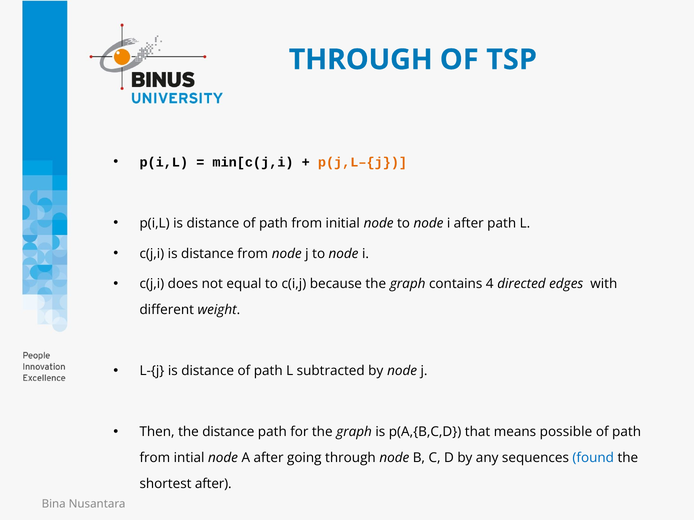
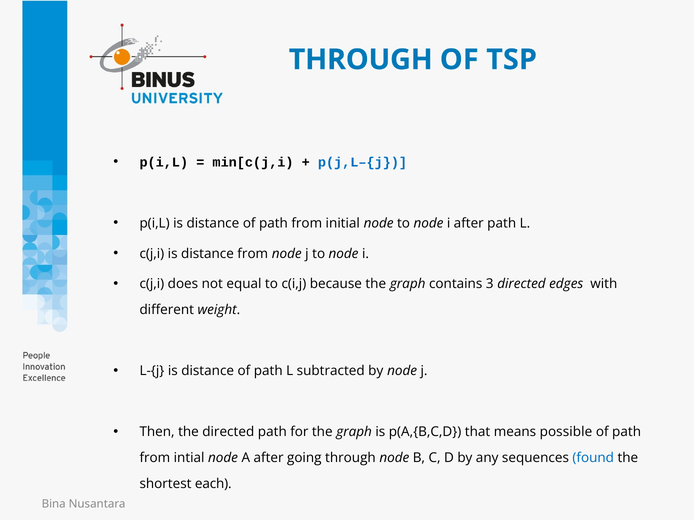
p(j,L–{j colour: orange -> blue
4: 4 -> 3
the distance: distance -> directed
shortest after: after -> each
